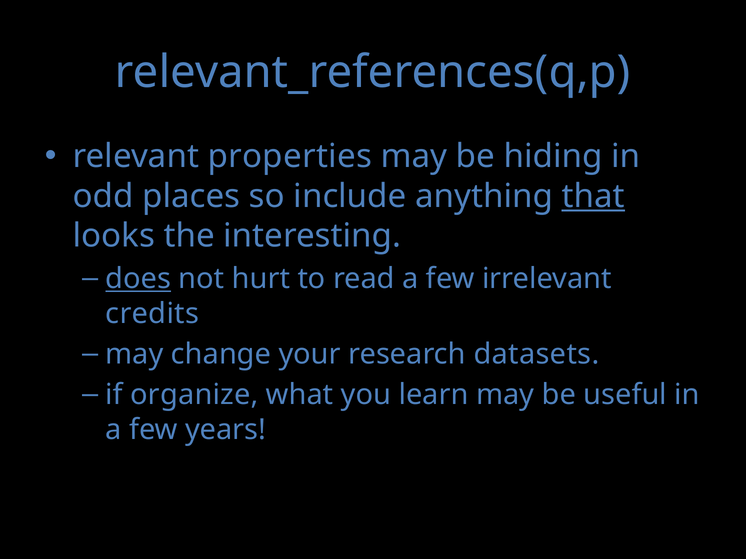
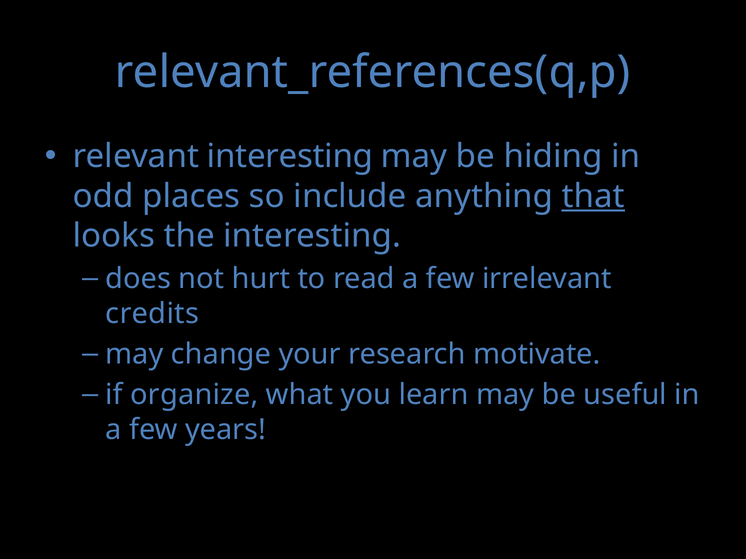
relevant properties: properties -> interesting
does underline: present -> none
datasets: datasets -> motivate
